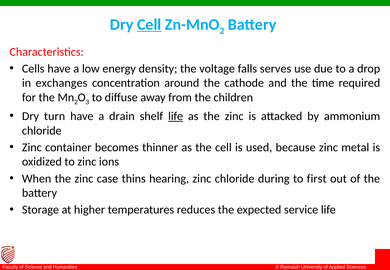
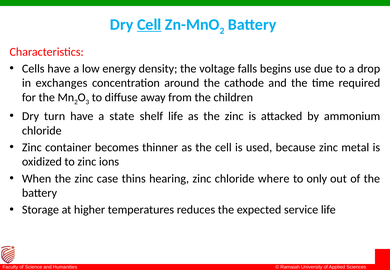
serves: serves -> begins
drain: drain -> state
life at (176, 116) underline: present -> none
during: during -> where
first: first -> only
